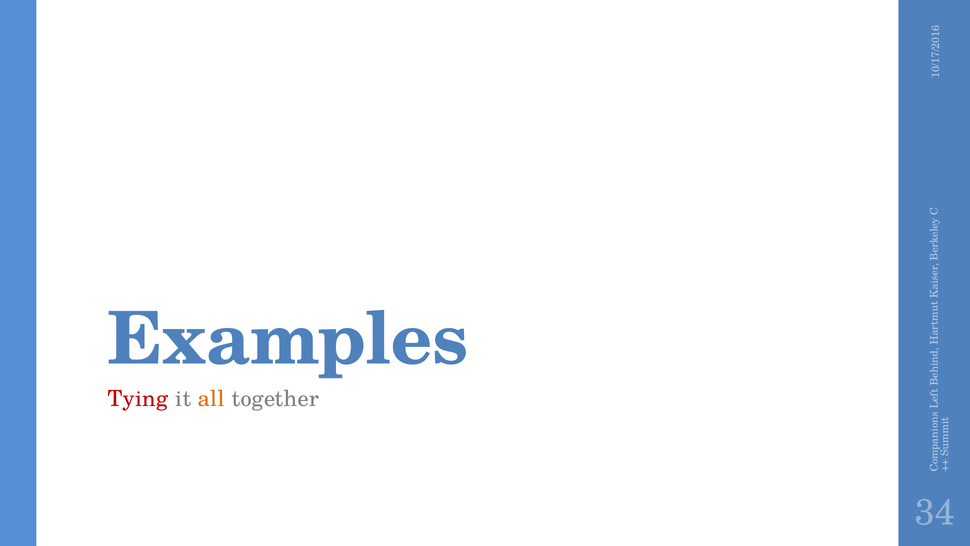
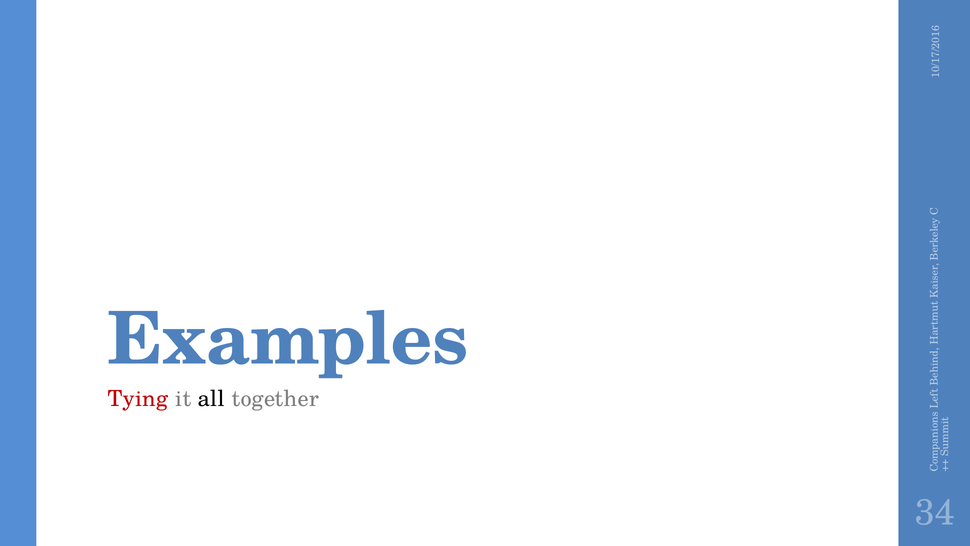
all colour: orange -> black
